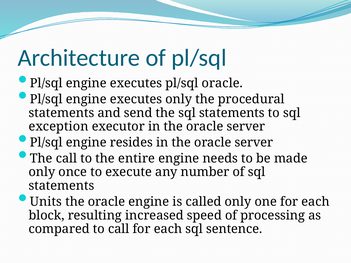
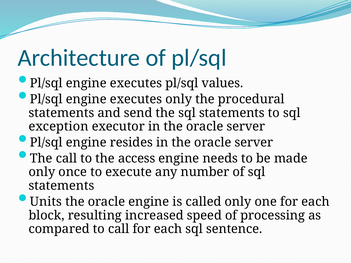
pl/sql oracle: oracle -> values
entire: entire -> access
